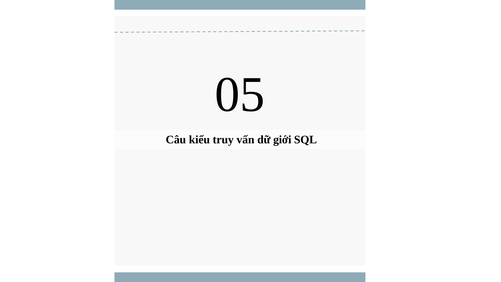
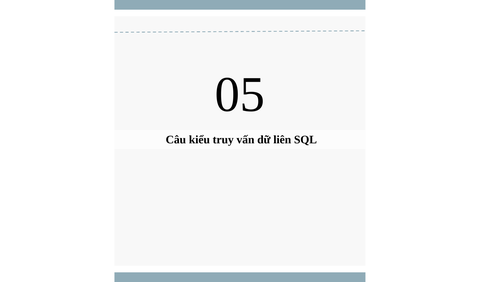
giới: giới -> liên
